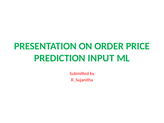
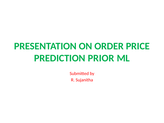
INPUT: INPUT -> PRIOR
